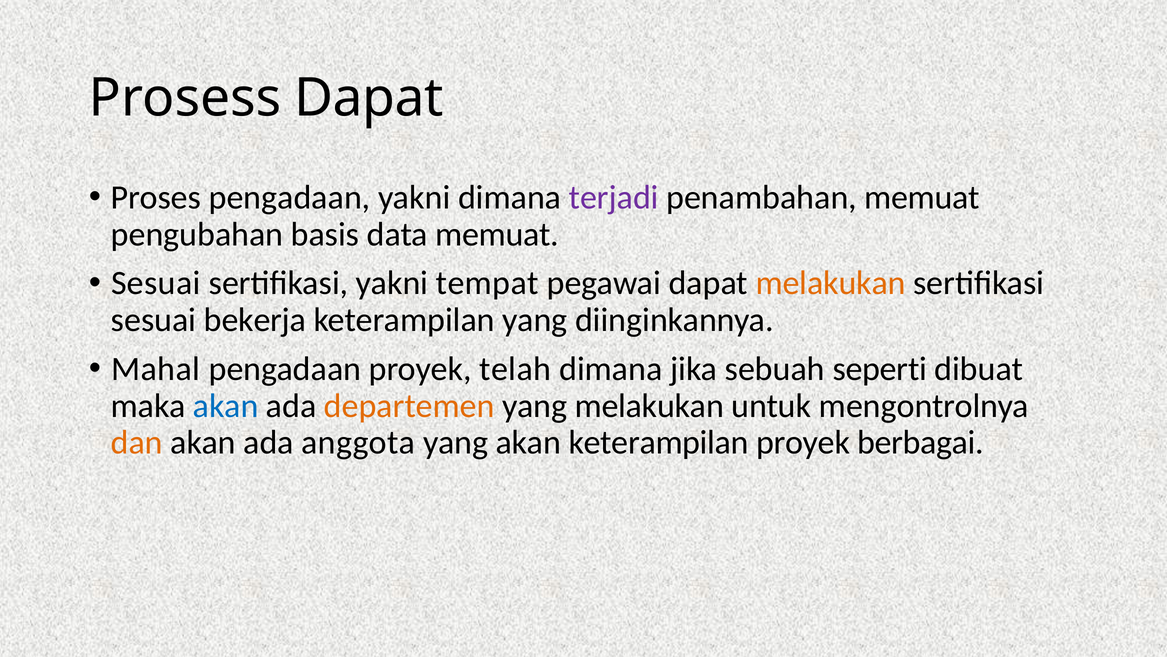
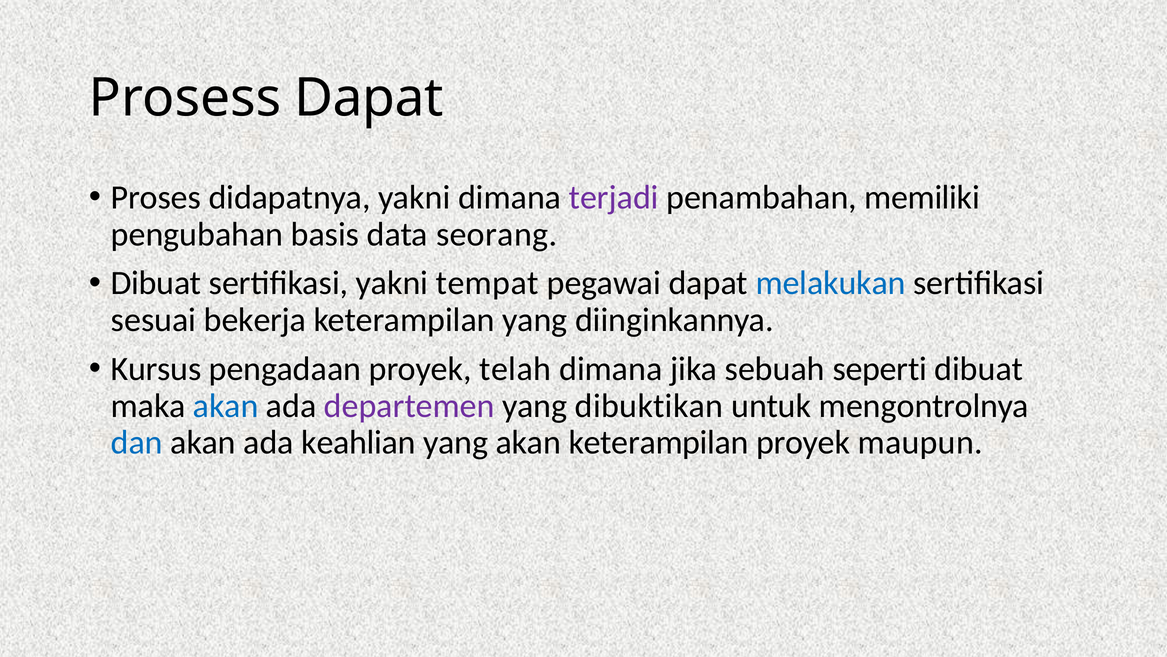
Proses pengadaan: pengadaan -> didapatnya
penambahan memuat: memuat -> memiliki
data memuat: memuat -> seorang
Sesuai at (156, 283): Sesuai -> Dibuat
melakukan at (831, 283) colour: orange -> blue
Mahal: Mahal -> Kursus
departemen colour: orange -> purple
yang melakukan: melakukan -> dibuktikan
dan colour: orange -> blue
anggota: anggota -> keahlian
berbagai: berbagai -> maupun
